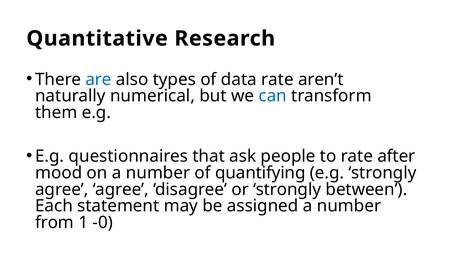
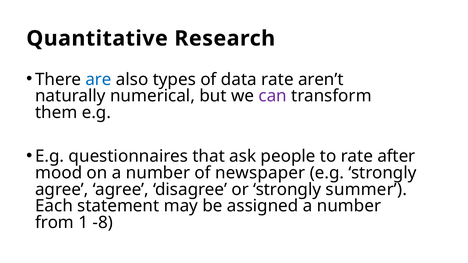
can colour: blue -> purple
quantifying: quantifying -> newspaper
between: between -> summer
-0: -0 -> -8
